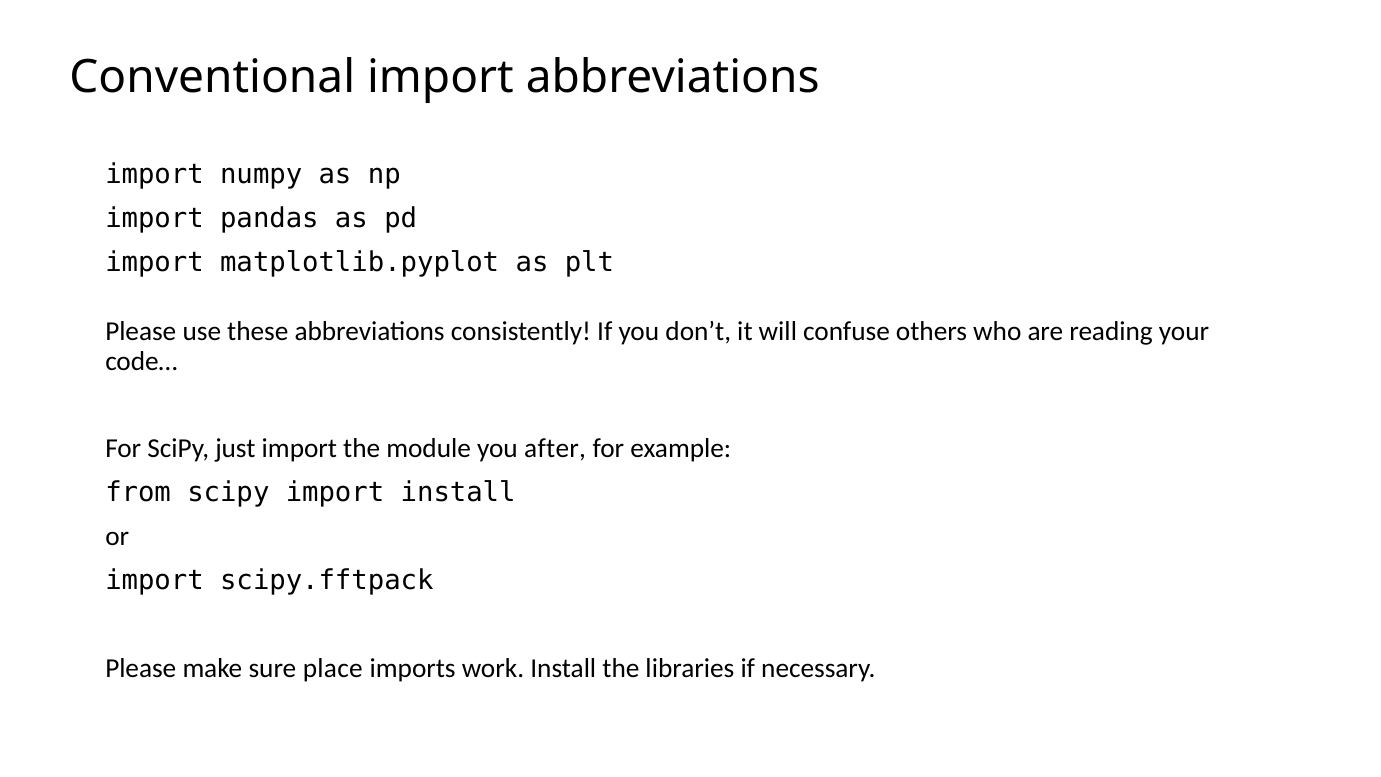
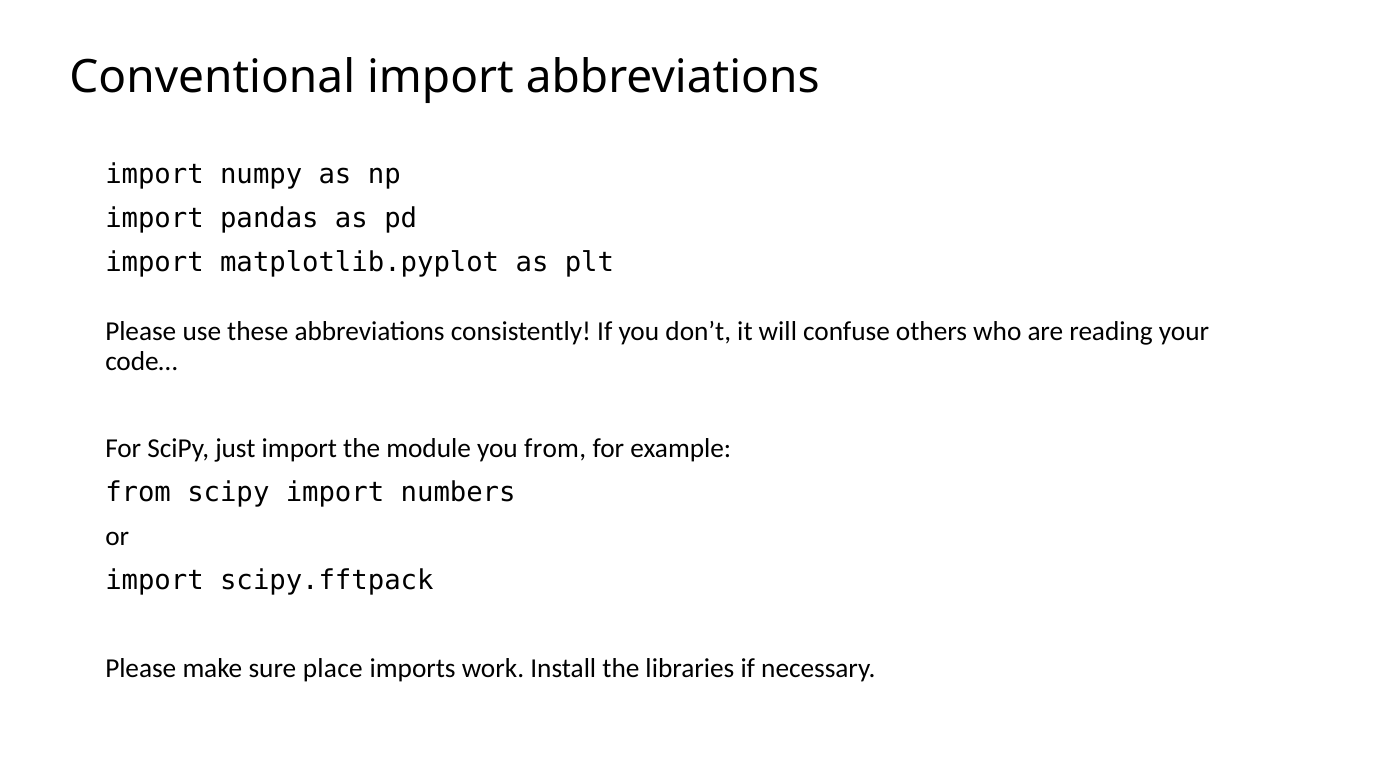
you after: after -> from
import install: install -> numbers
